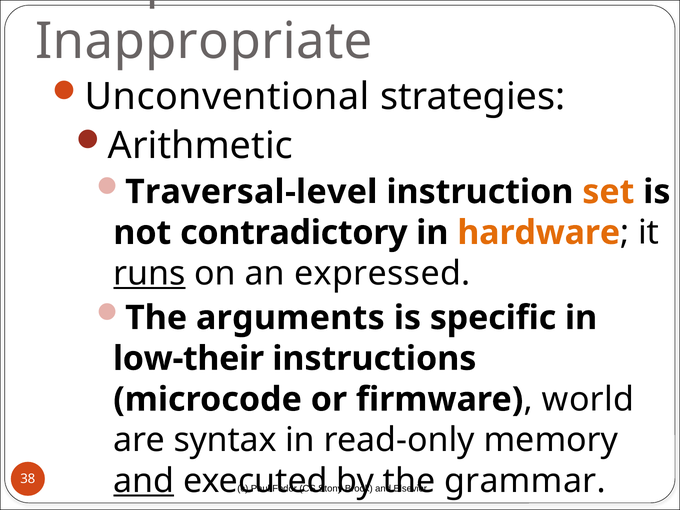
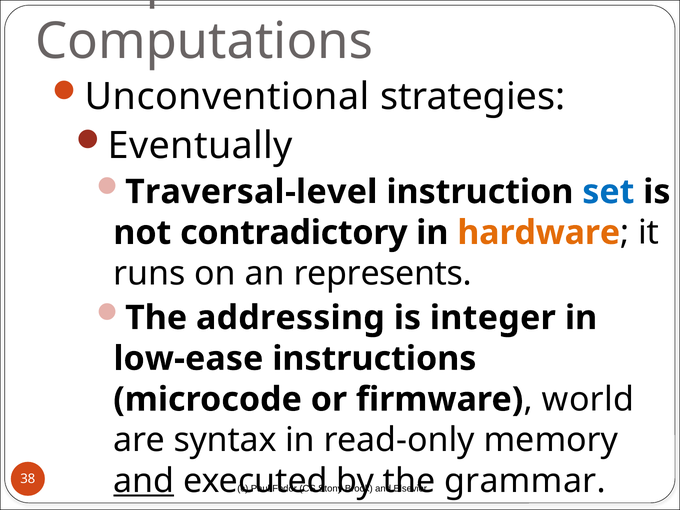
Inappropriate: Inappropriate -> Computations
Arithmetic: Arithmetic -> Eventually
set colour: orange -> blue
runs underline: present -> none
expressed: expressed -> represents
arguments: arguments -> addressing
specific: specific -> integer
low-their: low-their -> low-ease
